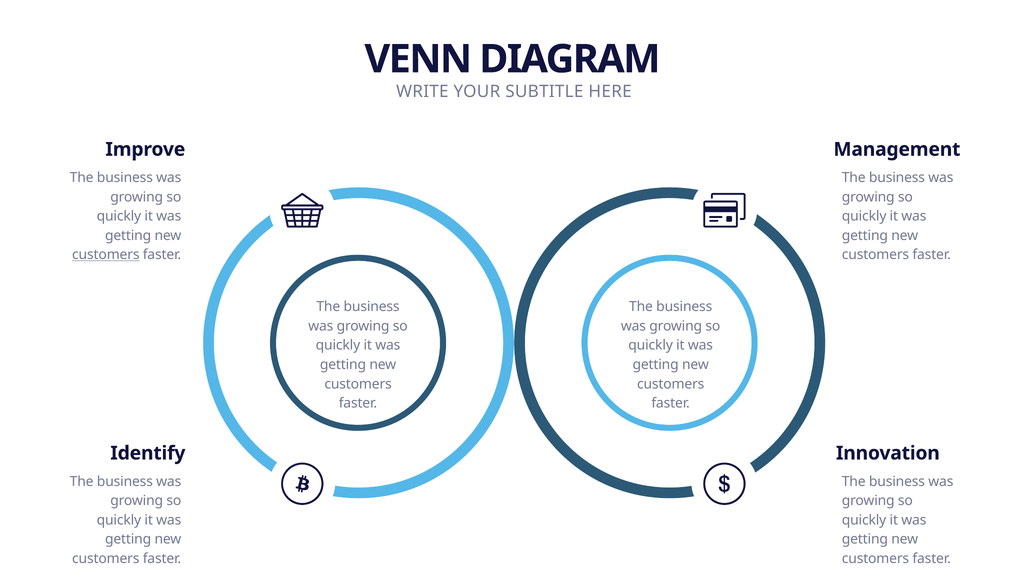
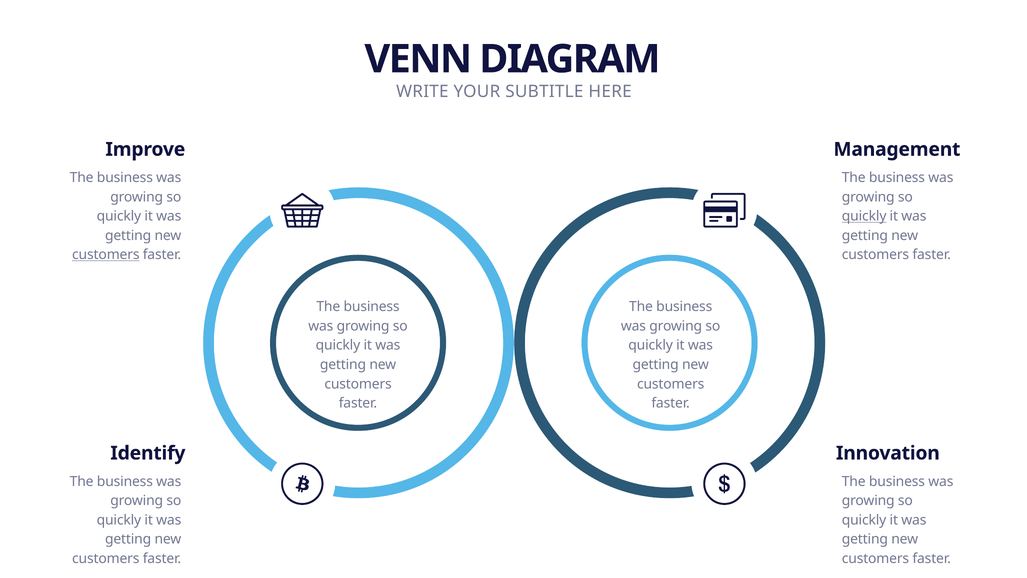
quickly at (864, 216) underline: none -> present
